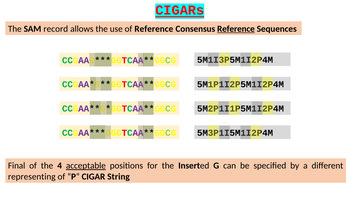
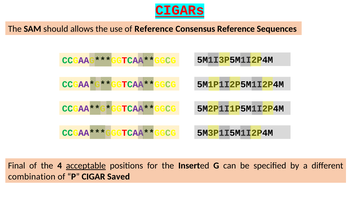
record: record -> should
Reference at (236, 29) underline: present -> none
representing: representing -> combination
String: String -> Saved
